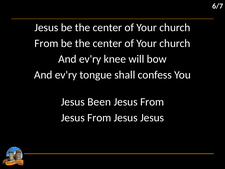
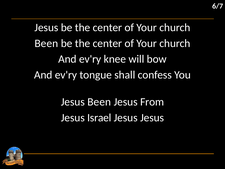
From at (46, 43): From -> Been
From at (99, 117): From -> Israel
